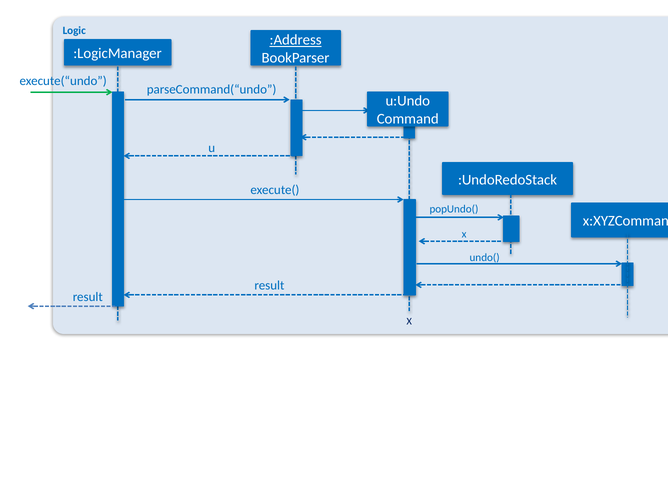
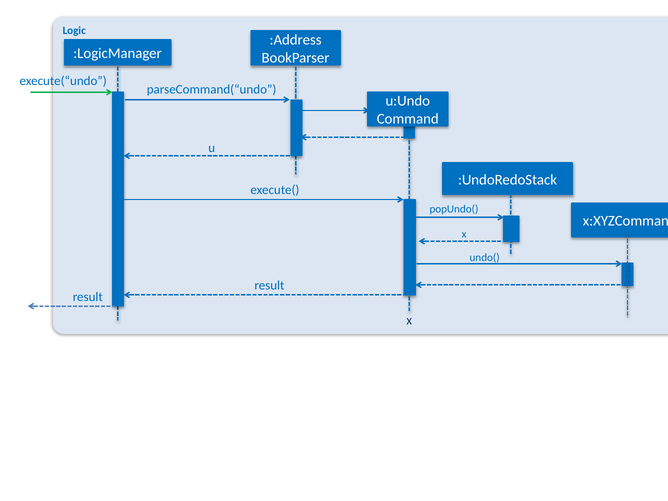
:Address underline: present -> none
